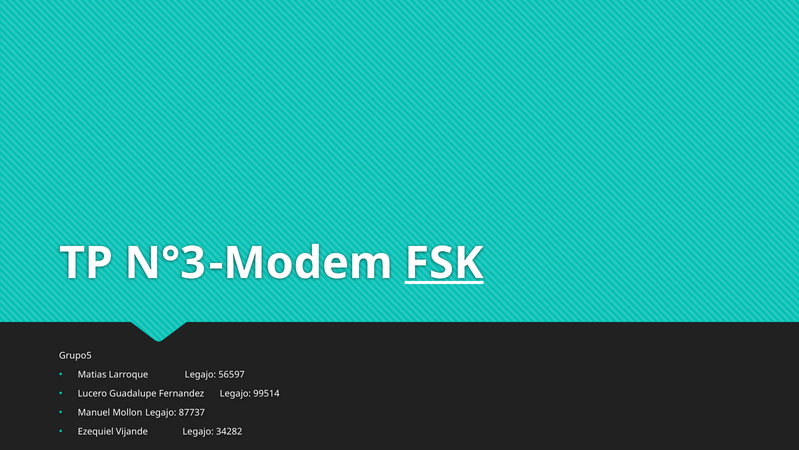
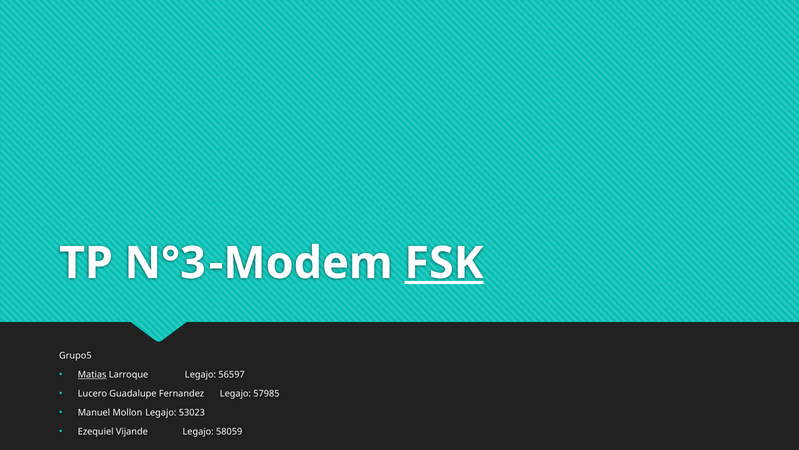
Matias underline: none -> present
99514: 99514 -> 57985
87737: 87737 -> 53023
34282: 34282 -> 58059
